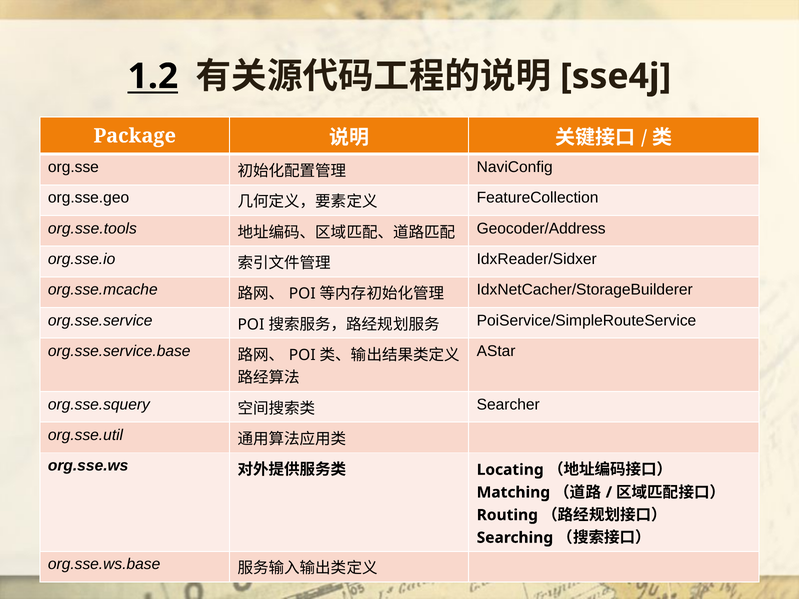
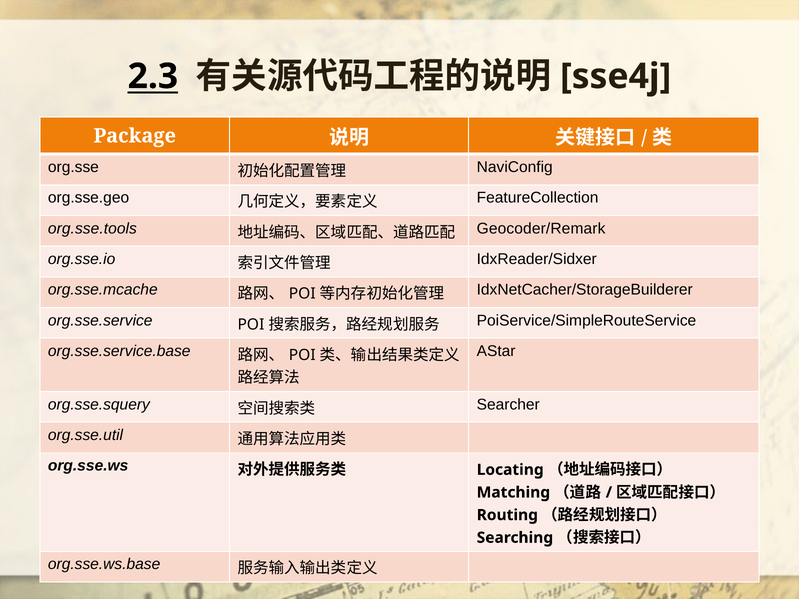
1.2: 1.2 -> 2.3
Geocoder/Address: Geocoder/Address -> Geocoder/Remark
